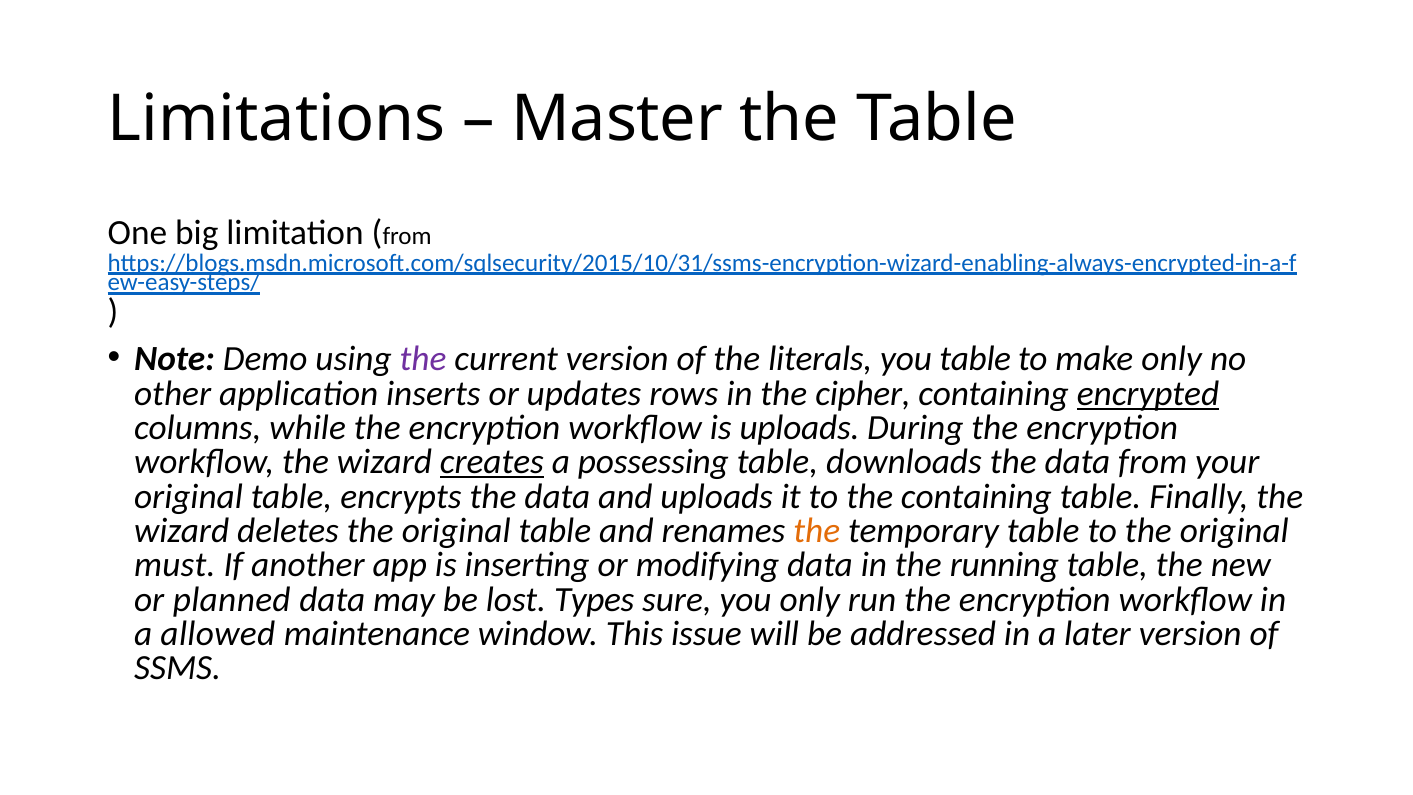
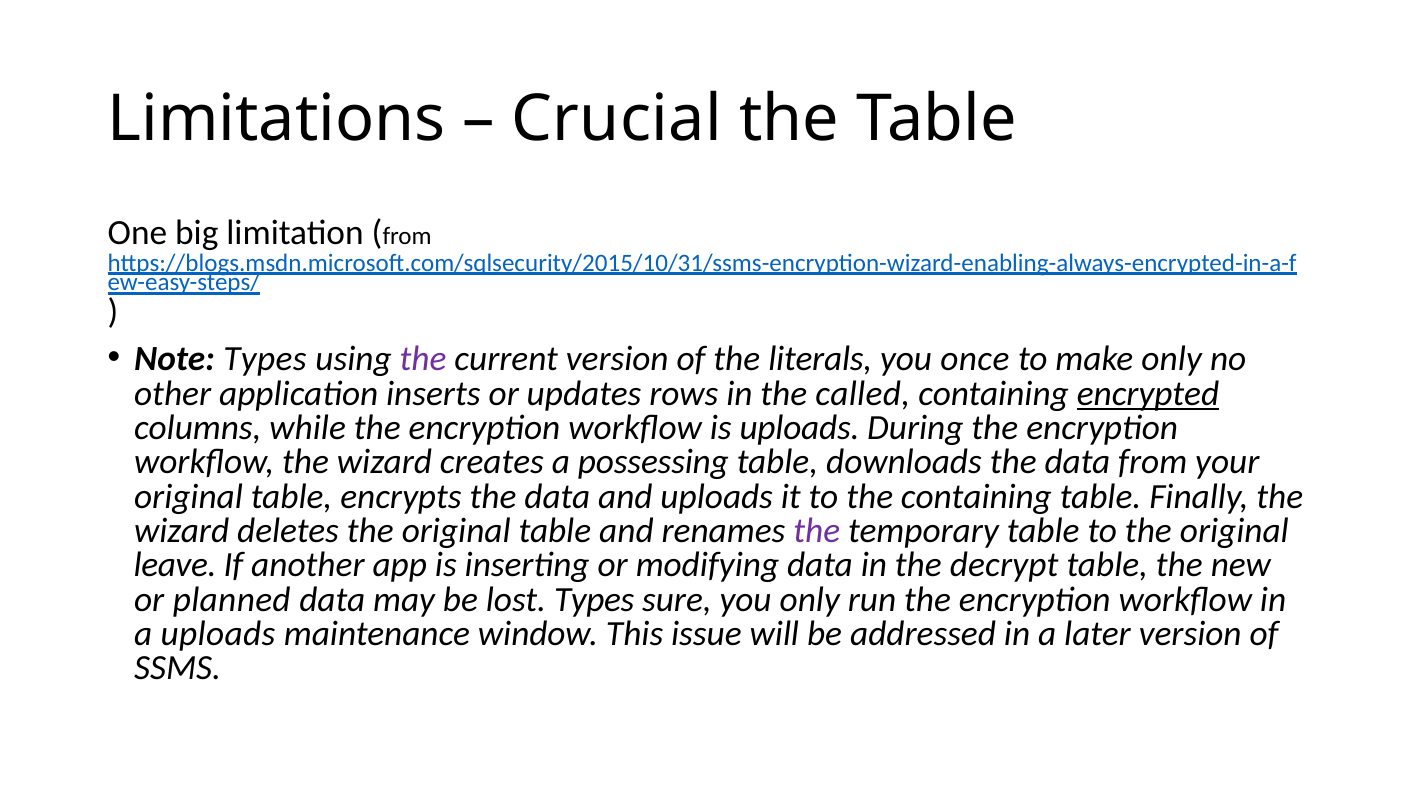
Master: Master -> Crucial
Note Demo: Demo -> Types
you table: table -> once
cipher: cipher -> called
creates underline: present -> none
the at (817, 531) colour: orange -> purple
must: must -> leave
running: running -> decrypt
a allowed: allowed -> uploads
